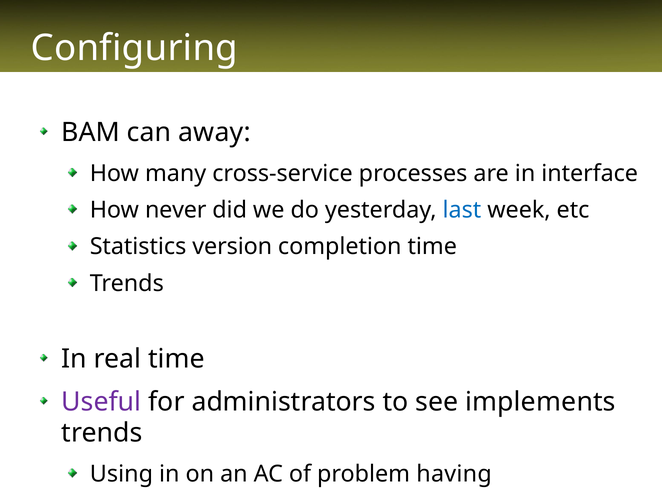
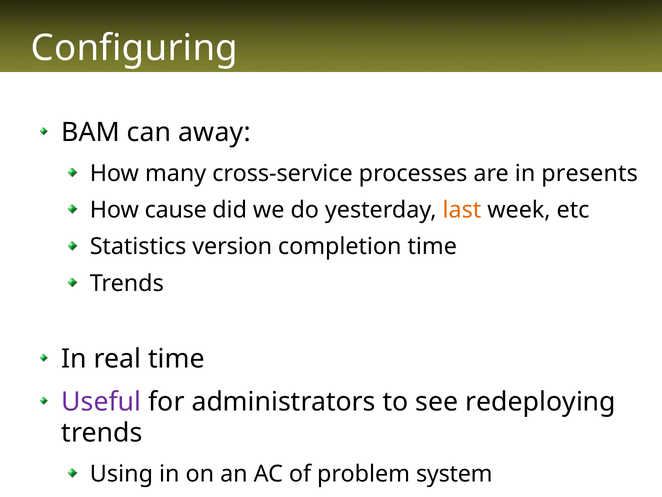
interface: interface -> presents
never: never -> cause
last colour: blue -> orange
implements: implements -> redeploying
having: having -> system
